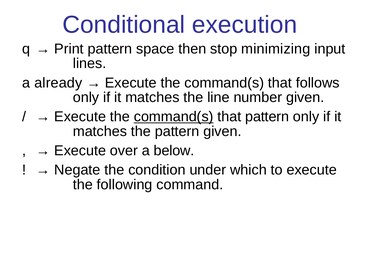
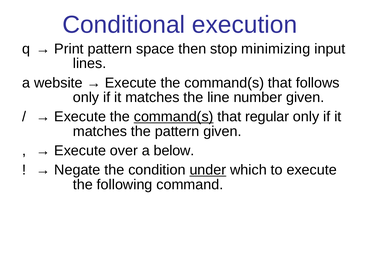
already: already -> website
that pattern: pattern -> regular
under underline: none -> present
